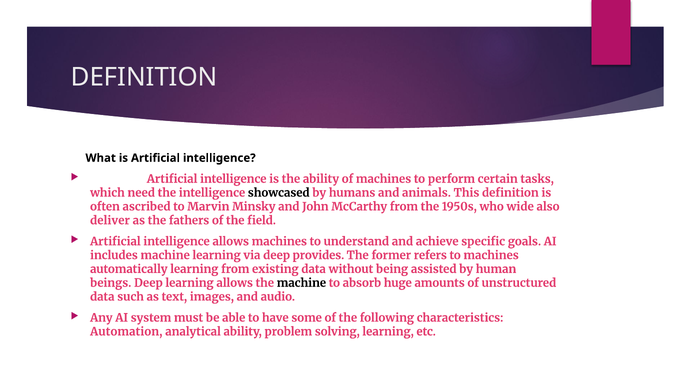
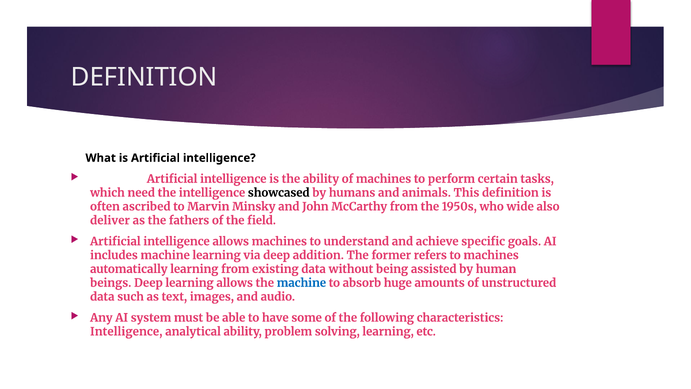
provides: provides -> addition
machine at (301, 283) colour: black -> blue
Automation at (126, 331): Automation -> Intelligence
